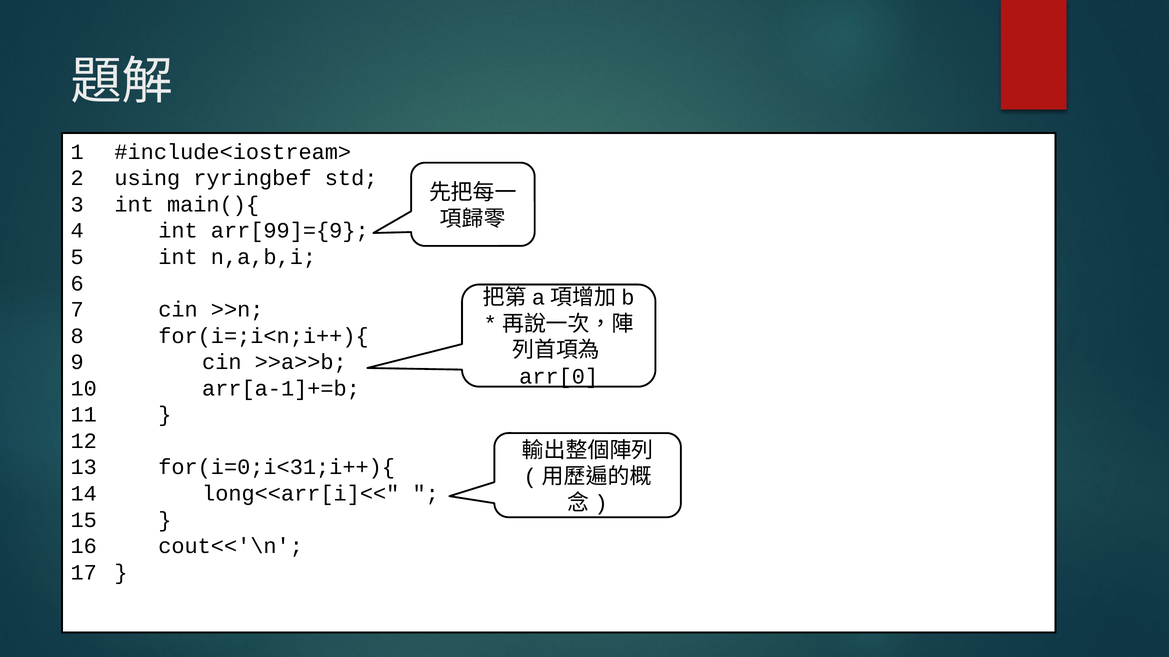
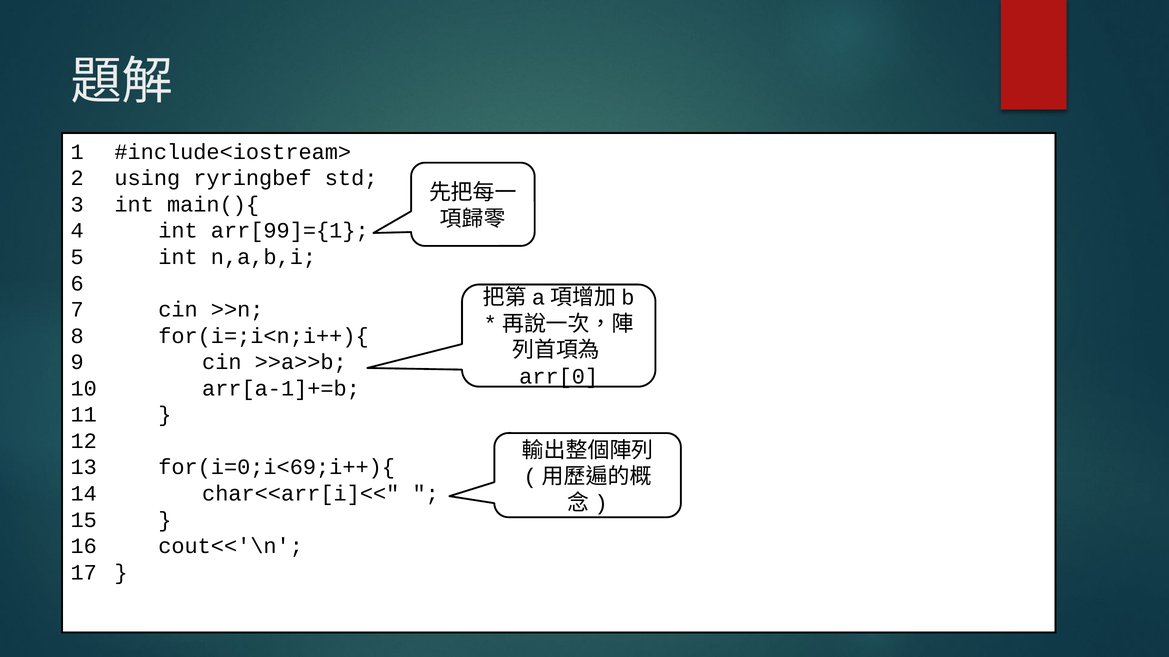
arr[99]={9: arr[99]={9 -> arr[99]={1
for(i=0;i<31;i++){: for(i=0;i<31;i++){ -> for(i=0;i<69;i++){
long<<arr[i]<<: long<<arr[i]<< -> char<<arr[i]<<
